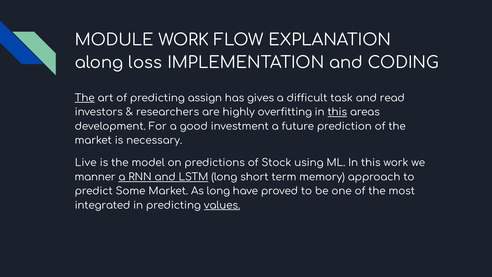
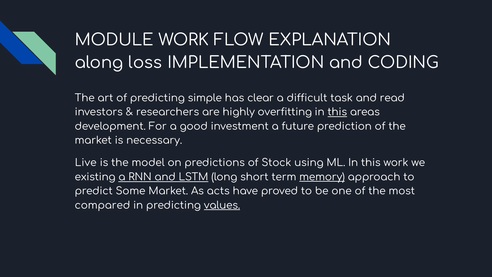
The at (85, 98) underline: present -> none
assign: assign -> simple
gives: gives -> clear
manner: manner -> existing
memory underline: none -> present
As long: long -> acts
integrated: integrated -> compared
